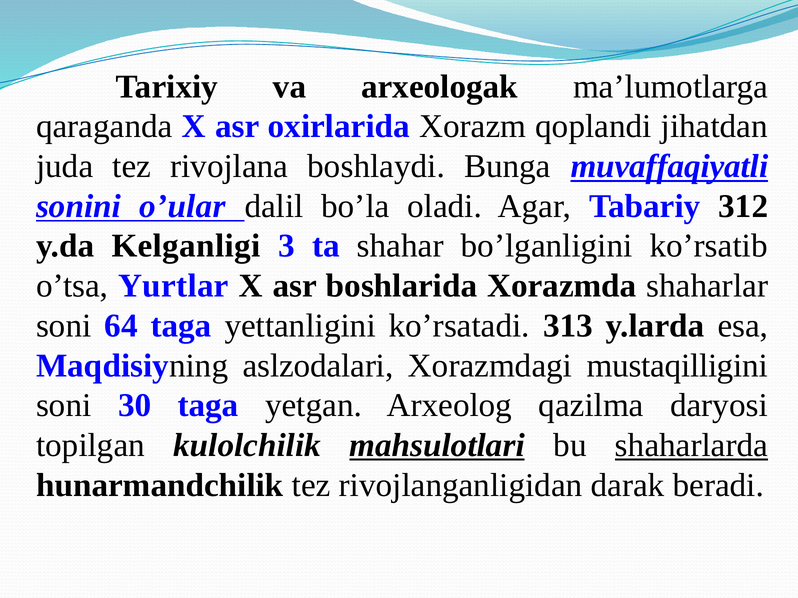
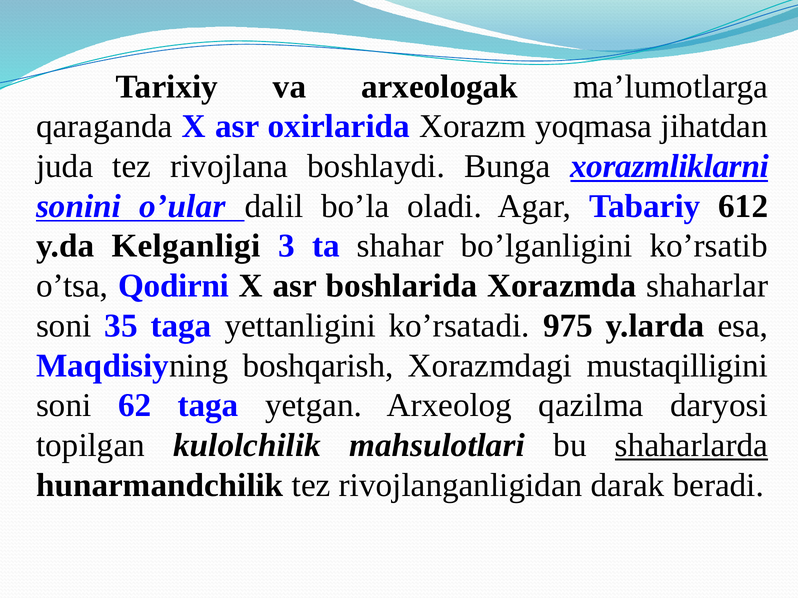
qoplandi: qoplandi -> yoqmasa
muvaffaqiyatli: muvaffaqiyatli -> xorazmliklarni
312: 312 -> 612
Yurtlar: Yurtlar -> Qodirni
64: 64 -> 35
313: 313 -> 975
aslzodalari: aslzodalari -> boshqarish
30: 30 -> 62
mahsulotlari underline: present -> none
